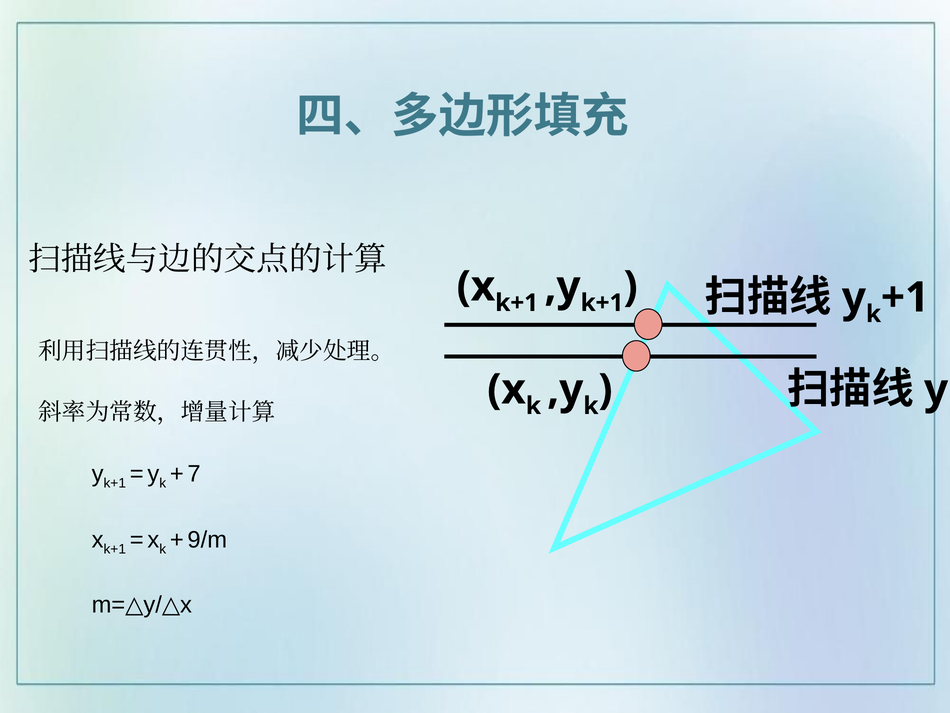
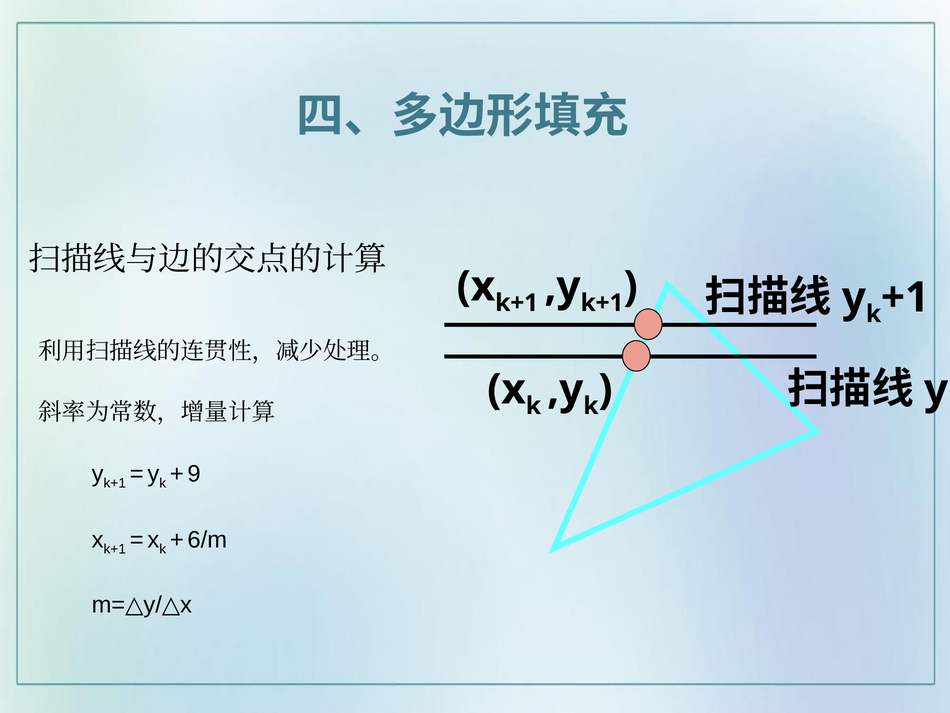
7: 7 -> 9
9/m: 9/m -> 6/m
